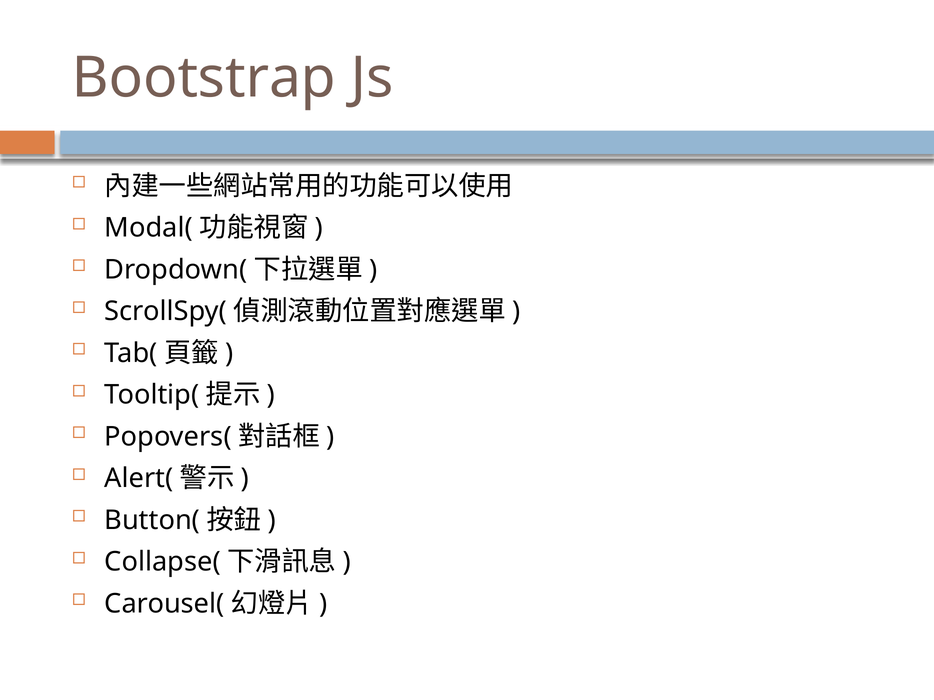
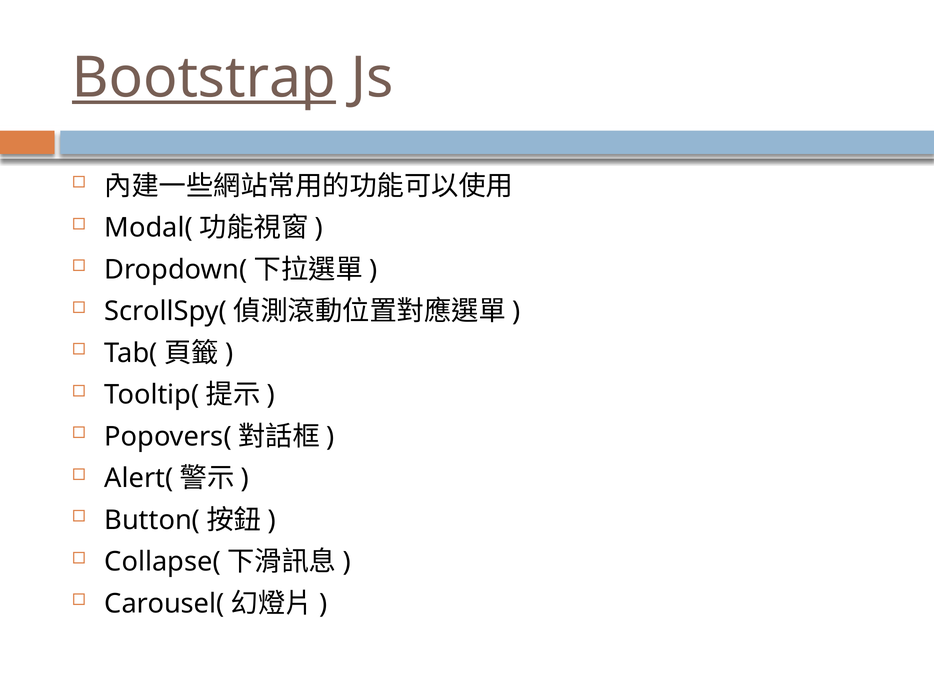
Bootstrap underline: none -> present
